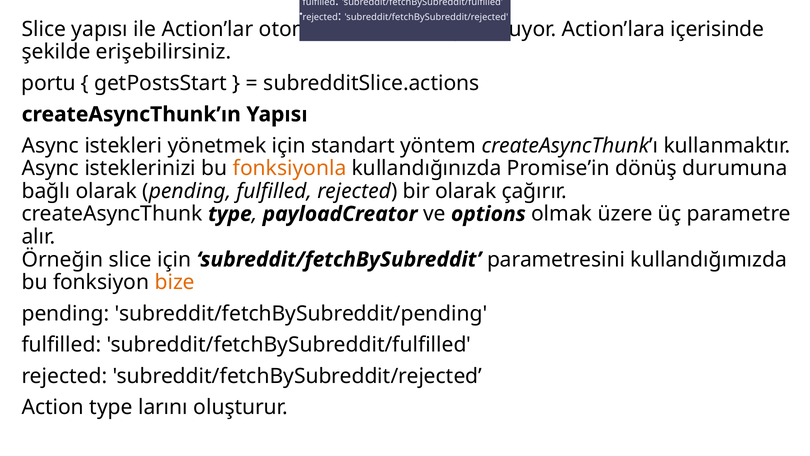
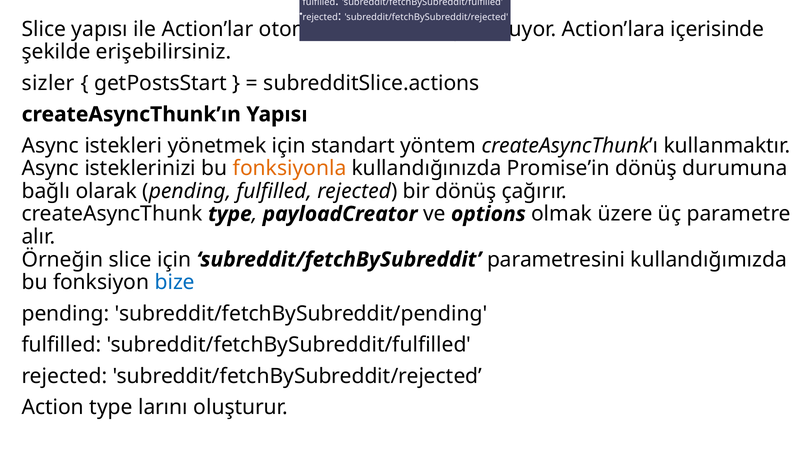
portu: portu -> sizler
bir olarak: olarak -> dönüş
bize colour: orange -> blue
